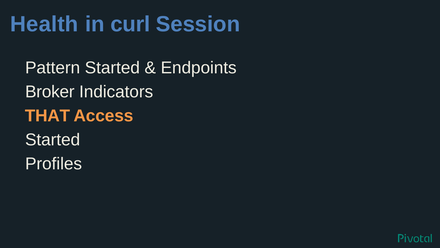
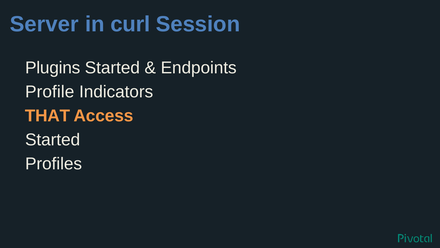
Health: Health -> Server
Pattern: Pattern -> Plugins
Broker: Broker -> Profile
